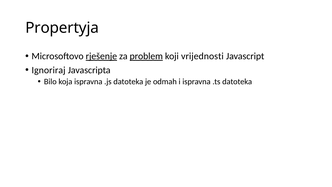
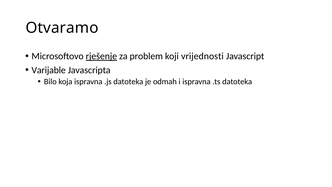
Propertyja: Propertyja -> Otvaramo
problem underline: present -> none
Ignoriraj: Ignoriraj -> Varijable
